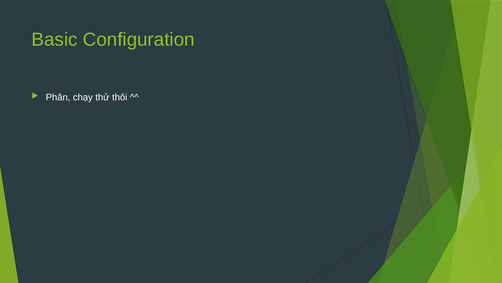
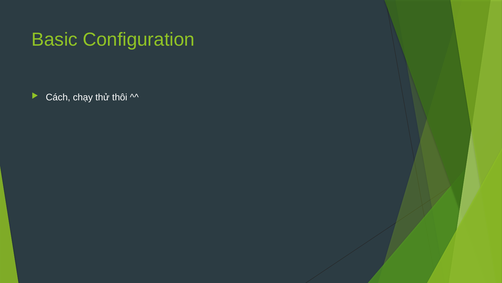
Phân: Phân -> Cách
